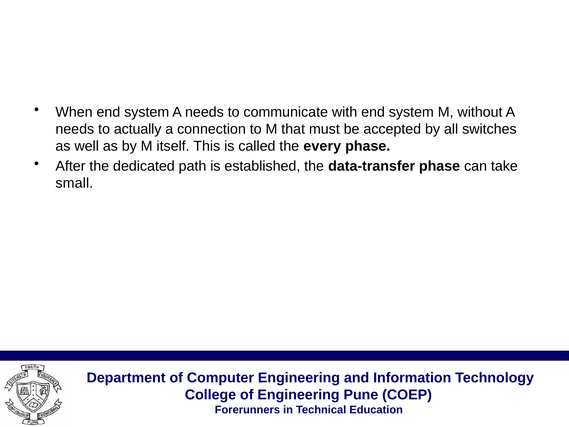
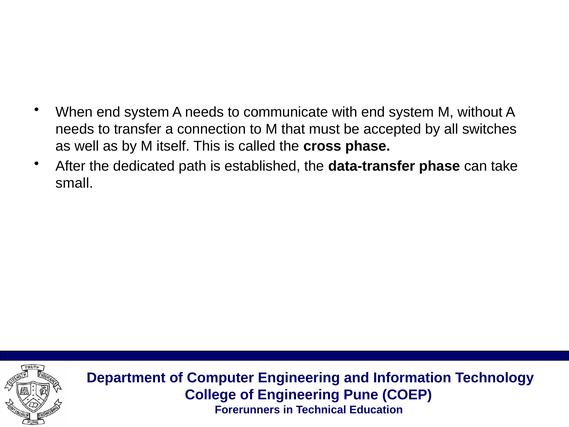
actually: actually -> transfer
every: every -> cross
